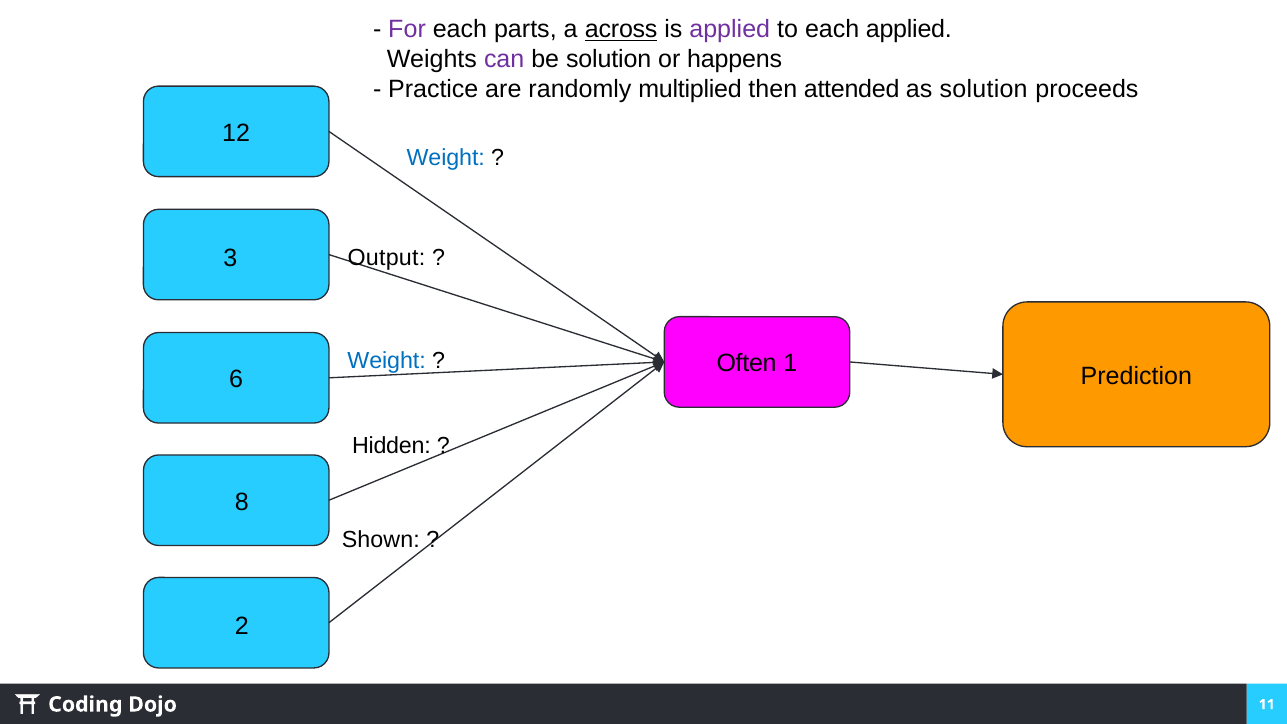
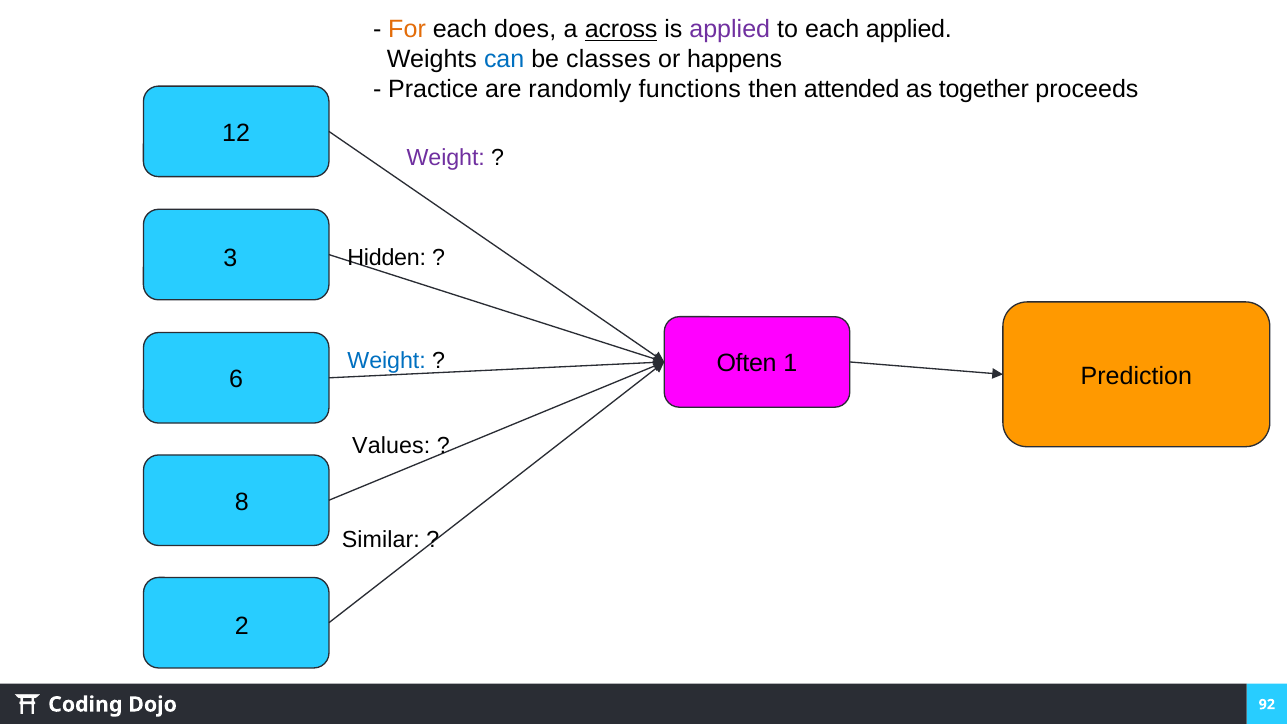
For colour: purple -> orange
parts: parts -> does
can colour: purple -> blue
be solution: solution -> classes
multiplied: multiplied -> functions
as solution: solution -> together
Weight at (446, 158) colour: blue -> purple
Output: Output -> Hidden
Hidden: Hidden -> Values
Shown: Shown -> Similar
11: 11 -> 92
